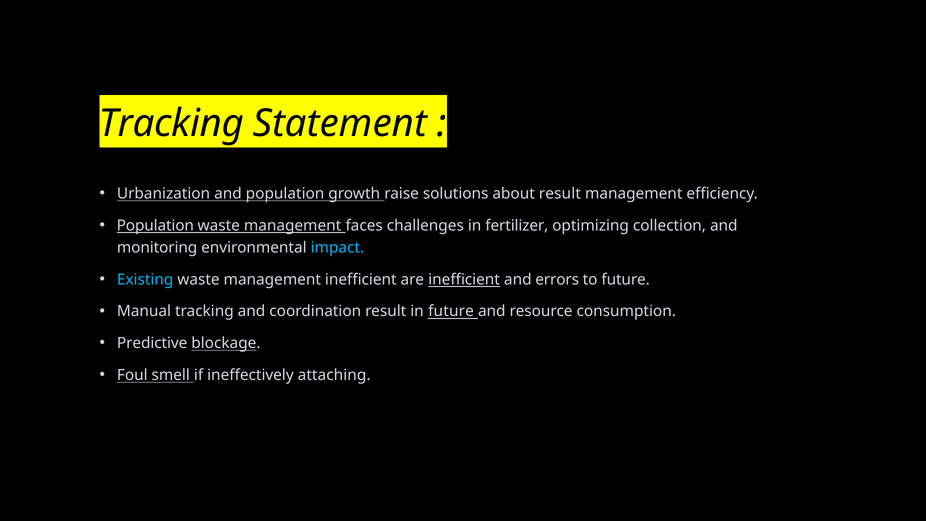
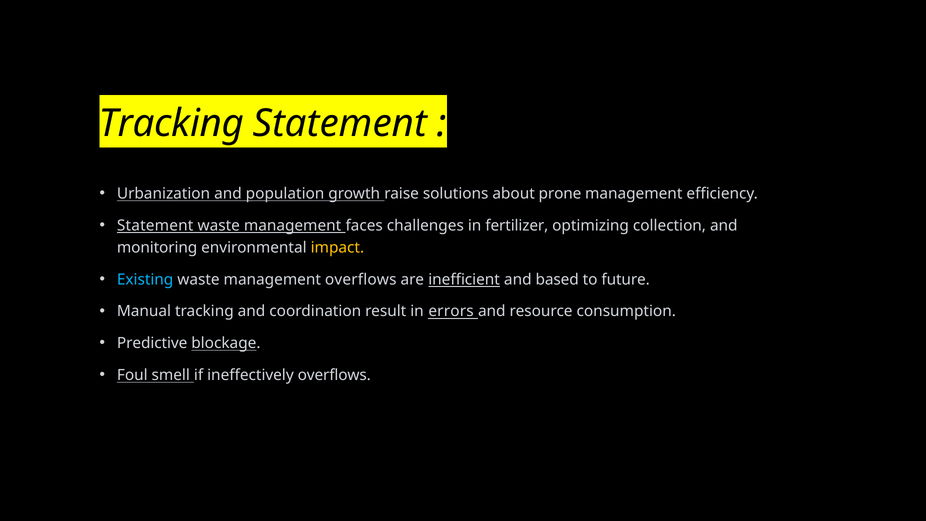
about result: result -> prone
Population at (155, 225): Population -> Statement
impact colour: light blue -> yellow
management inefficient: inefficient -> overflows
errors: errors -> based
in future: future -> errors
ineffectively attaching: attaching -> overflows
